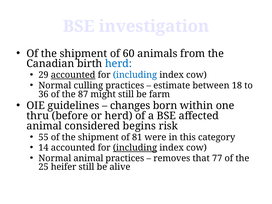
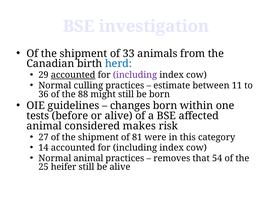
60: 60 -> 33
including at (135, 75) colour: blue -> purple
18: 18 -> 11
87: 87 -> 88
be farm: farm -> born
thru: thru -> tests
or herd: herd -> alive
begins: begins -> makes
55: 55 -> 27
including at (135, 148) underline: present -> none
77: 77 -> 54
